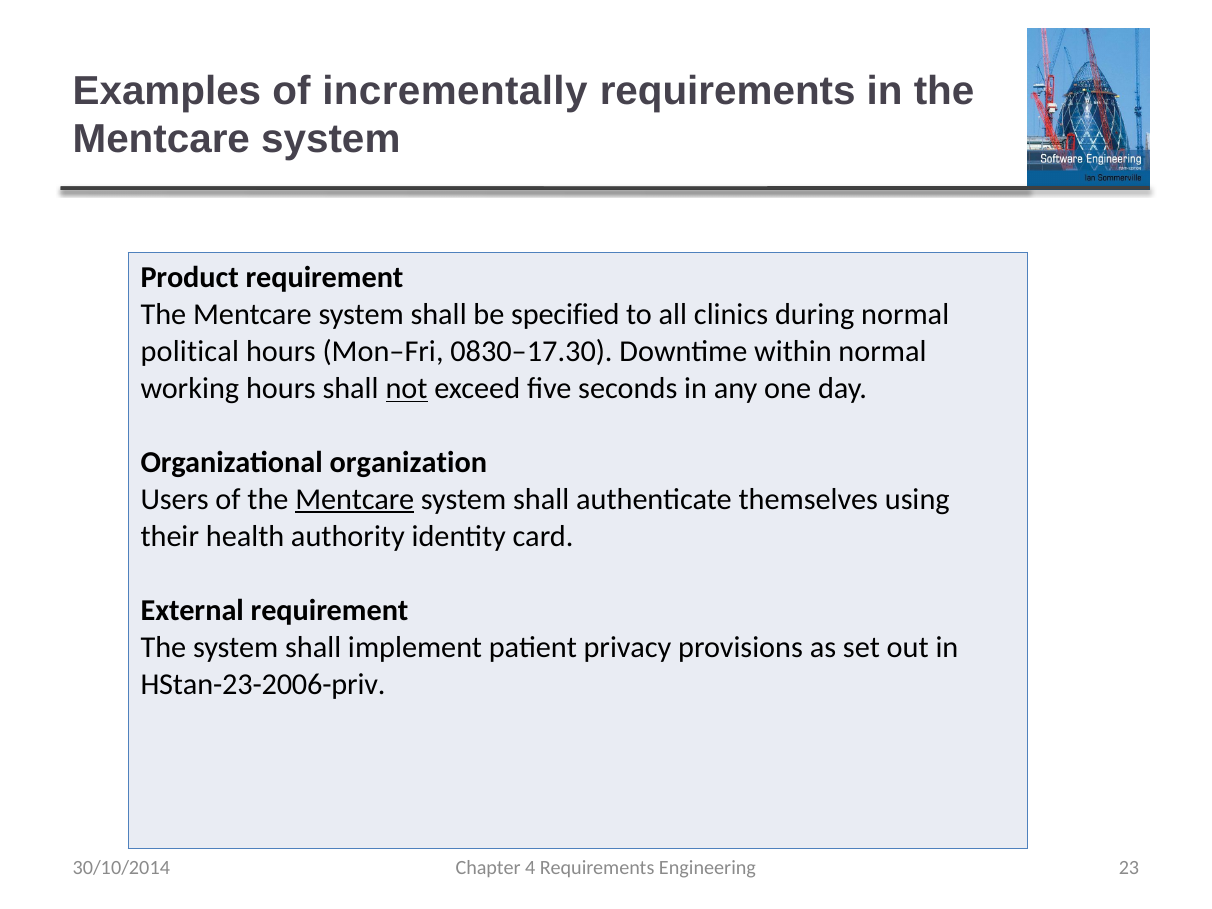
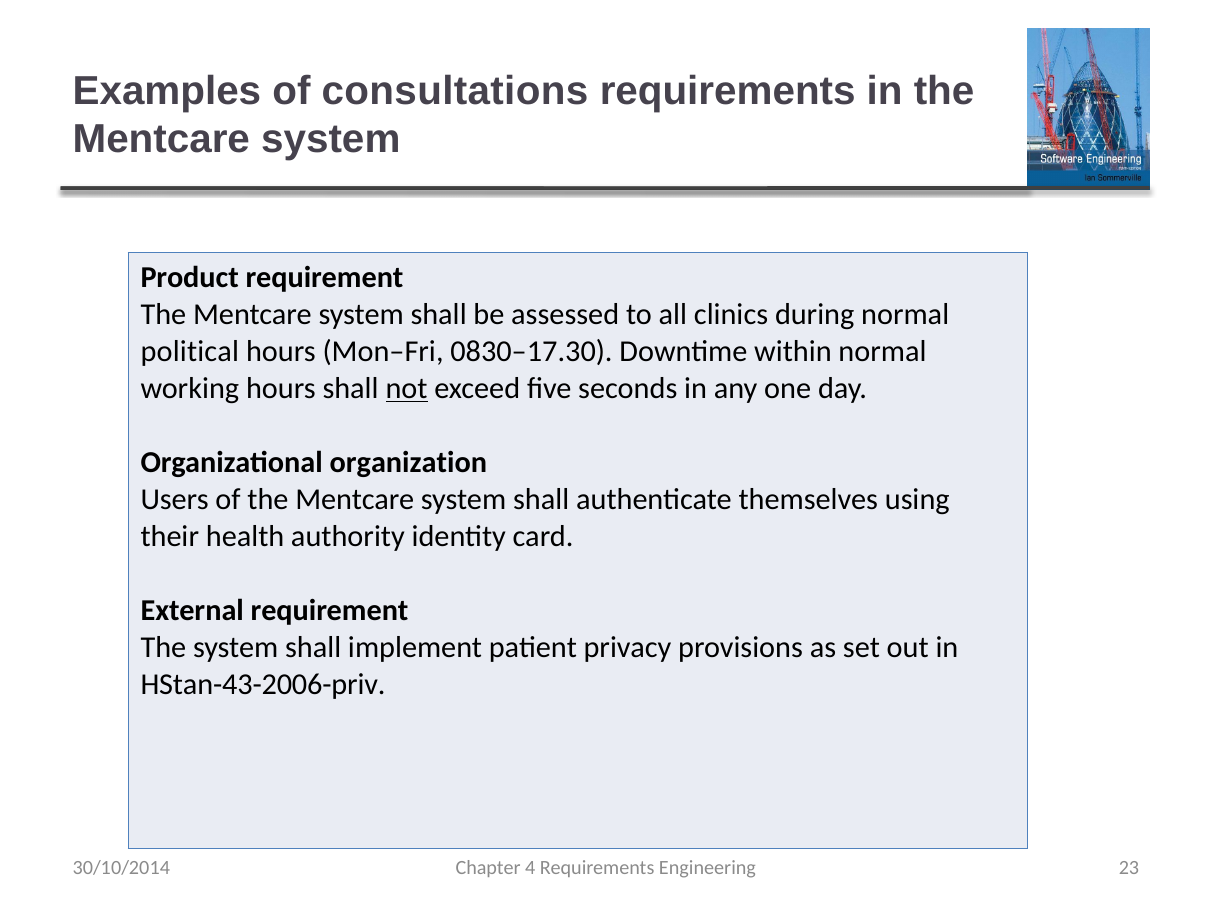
incrementally: incrementally -> consultations
specified: specified -> assessed
Mentcare at (355, 499) underline: present -> none
HStan-23-2006-priv: HStan-23-2006-priv -> HStan-43-2006-priv
